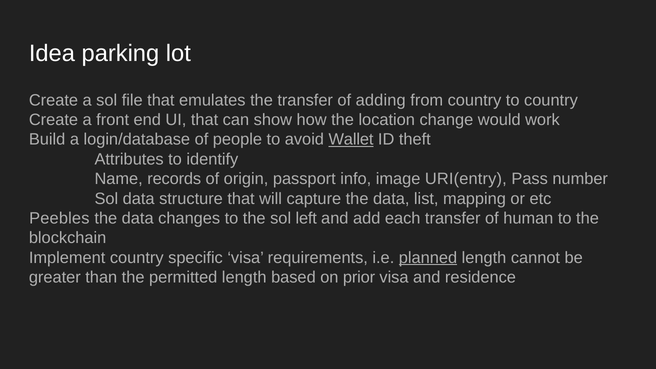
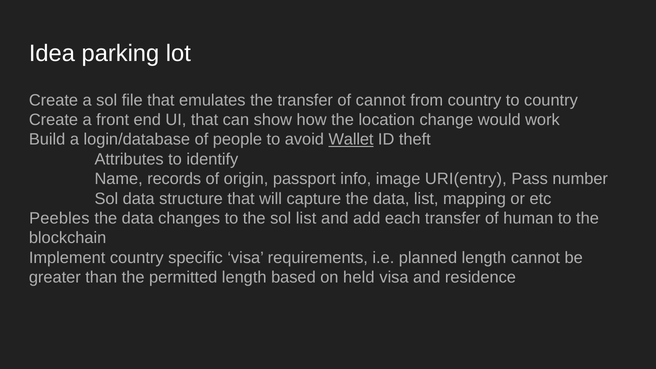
of adding: adding -> cannot
sol left: left -> list
planned underline: present -> none
prior: prior -> held
